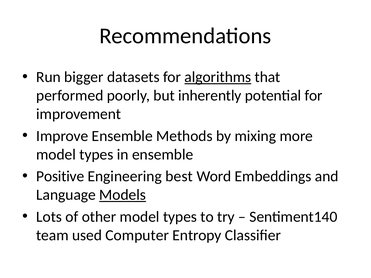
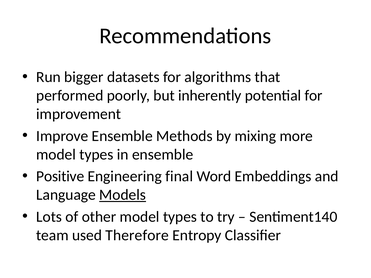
algorithms underline: present -> none
best: best -> final
Computer: Computer -> Therefore
